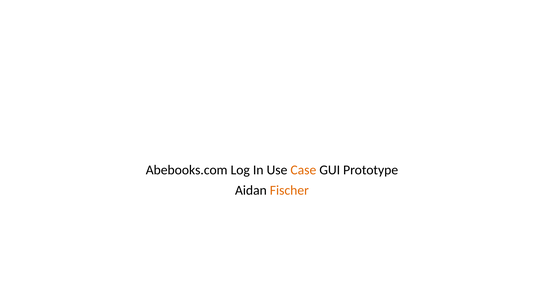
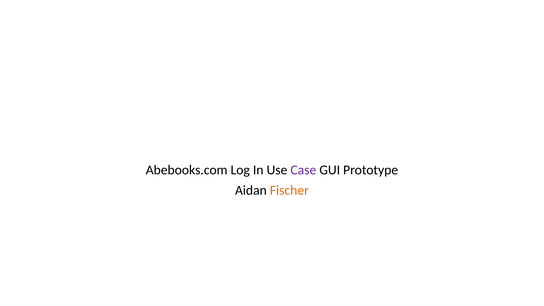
Case colour: orange -> purple
